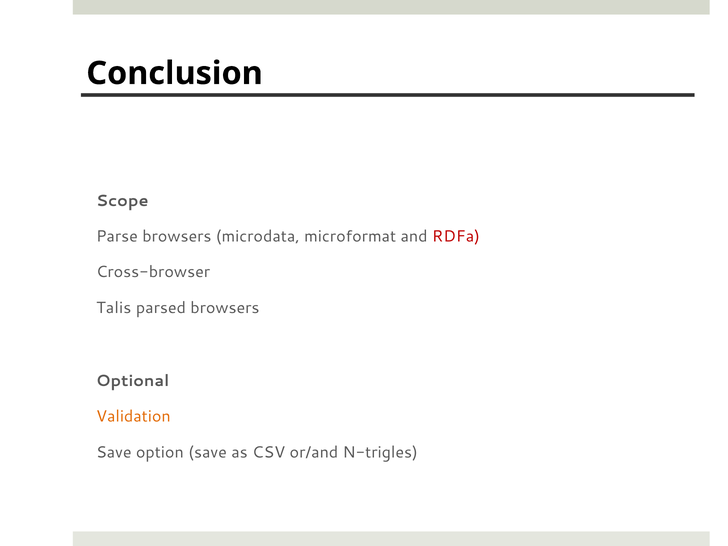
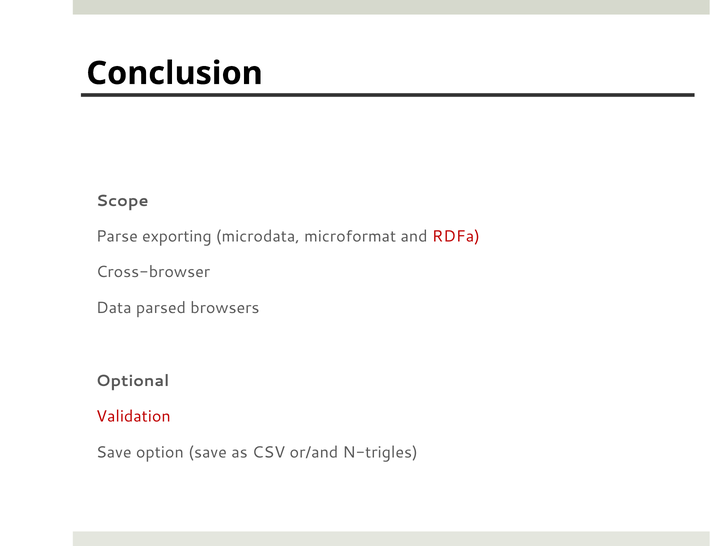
Parse browsers: browsers -> exporting
Talis: Talis -> Data
Validation colour: orange -> red
